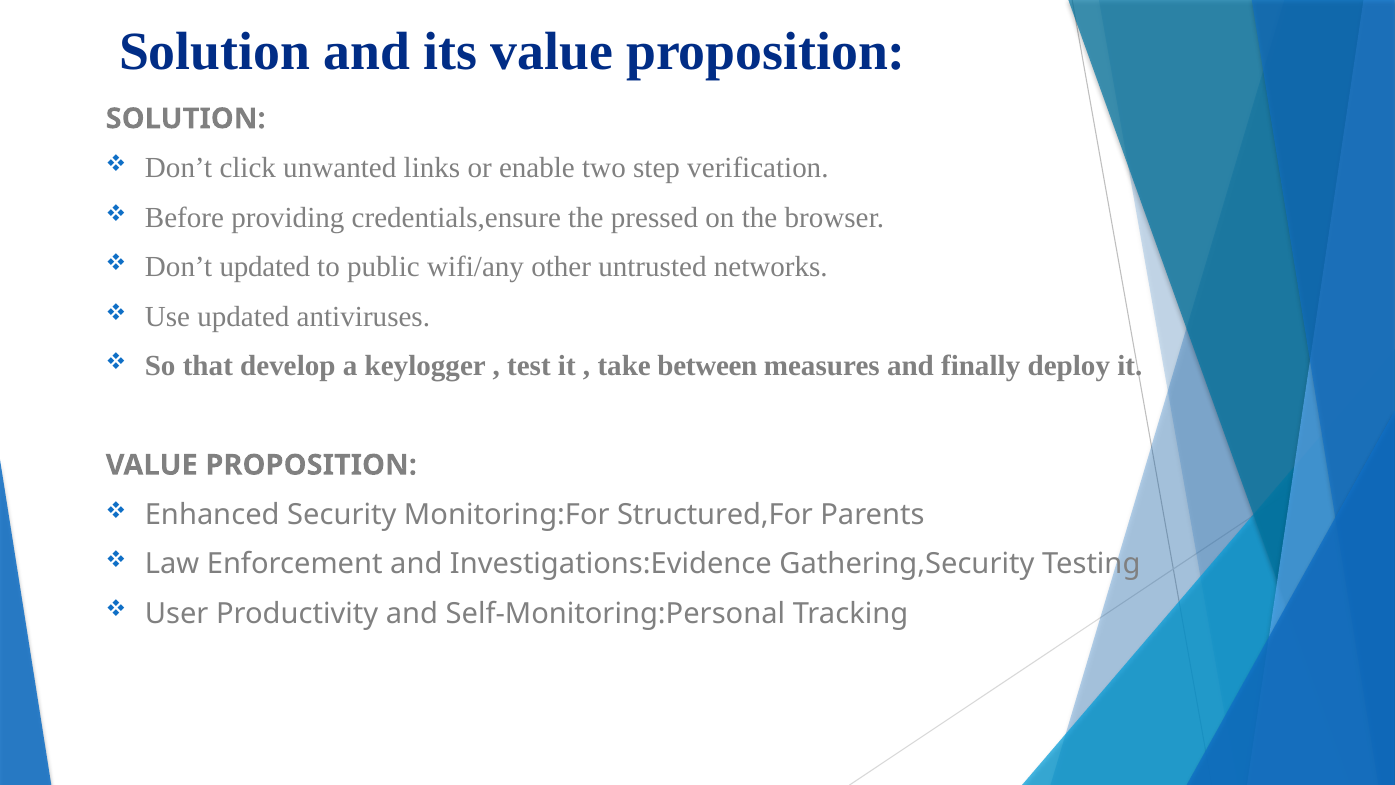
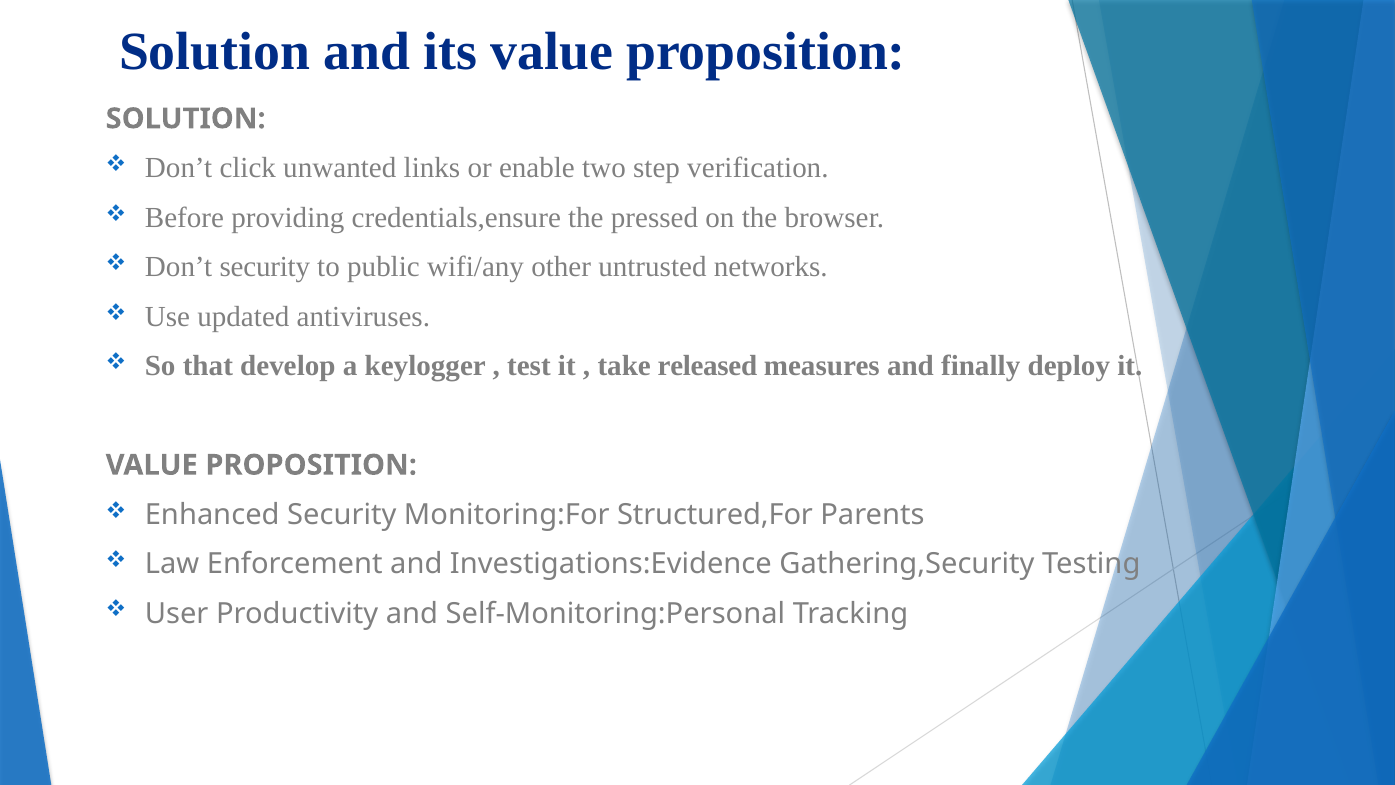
Don’t updated: updated -> security
between: between -> released
